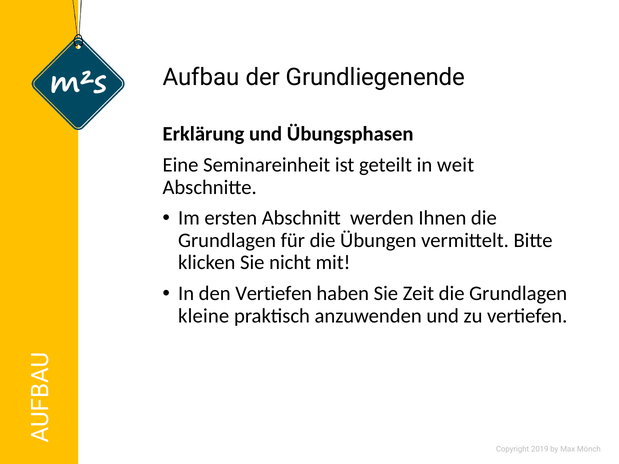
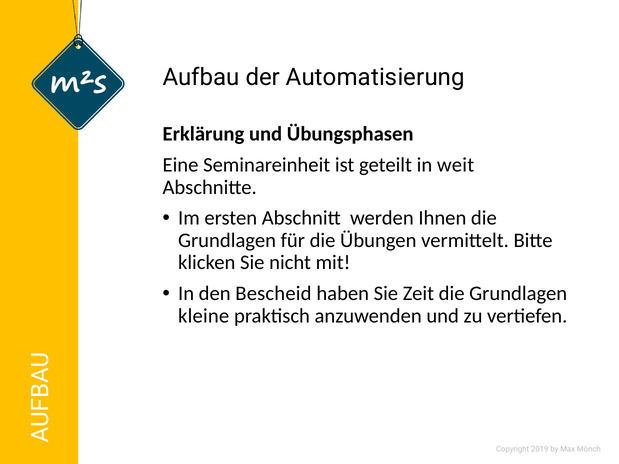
Grundliegenende: Grundliegenende -> Automatisierung
den Vertiefen: Vertiefen -> Bescheid
